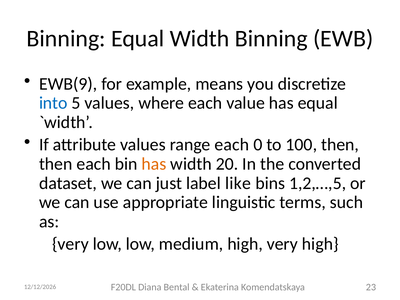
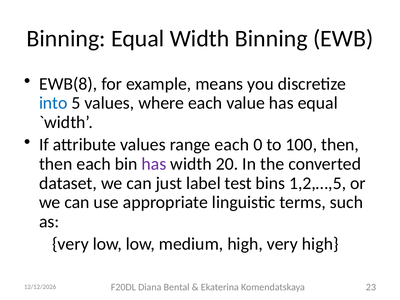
EWB(9: EWB(9 -> EWB(8
has at (154, 164) colour: orange -> purple
like: like -> test
